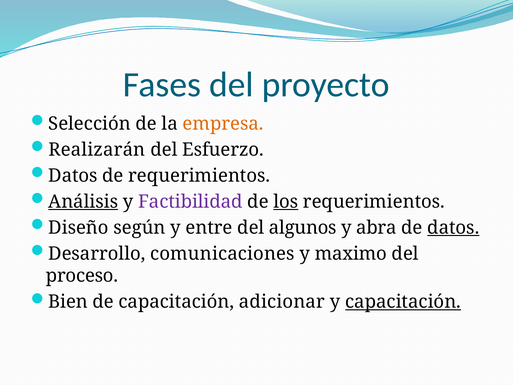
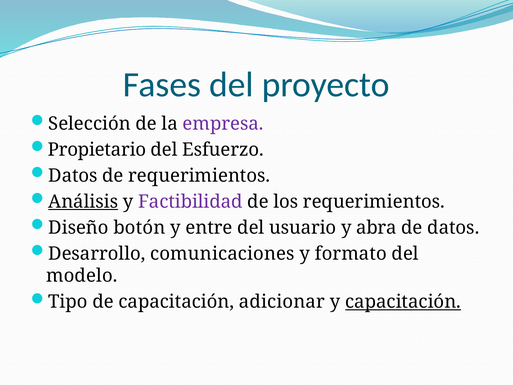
empresa colour: orange -> purple
Realizarán: Realizarán -> Propietario
los underline: present -> none
según: según -> botón
algunos: algunos -> usuario
datos at (453, 227) underline: present -> none
maximo: maximo -> formato
proceso: proceso -> modelo
Bien: Bien -> Tipo
